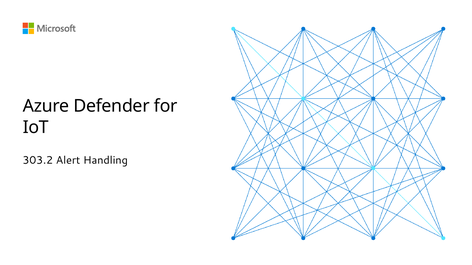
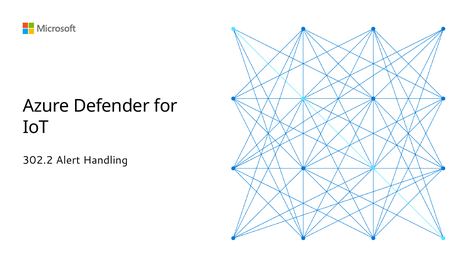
303.2: 303.2 -> 302.2
